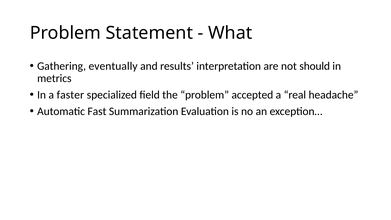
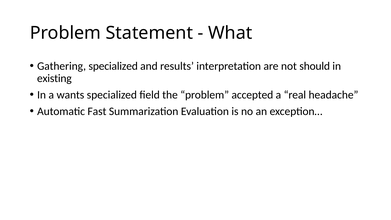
Gathering eventually: eventually -> specialized
metrics: metrics -> existing
faster: faster -> wants
